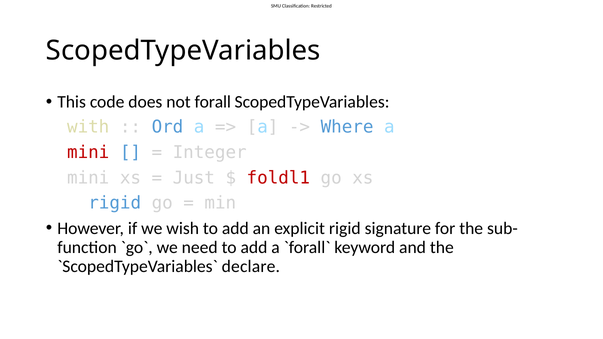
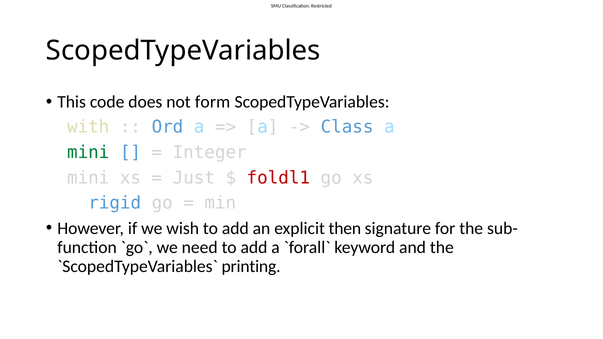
forall: forall -> form
Where: Where -> Class
mini at (88, 153) colour: red -> green
explicit rigid: rigid -> then
declare: declare -> printing
